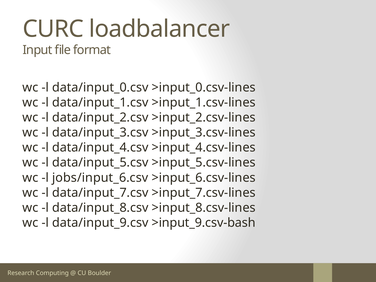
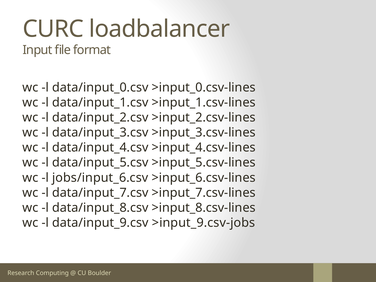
>input_9.csv-bash: >input_9.csv-bash -> >input_9.csv-jobs
